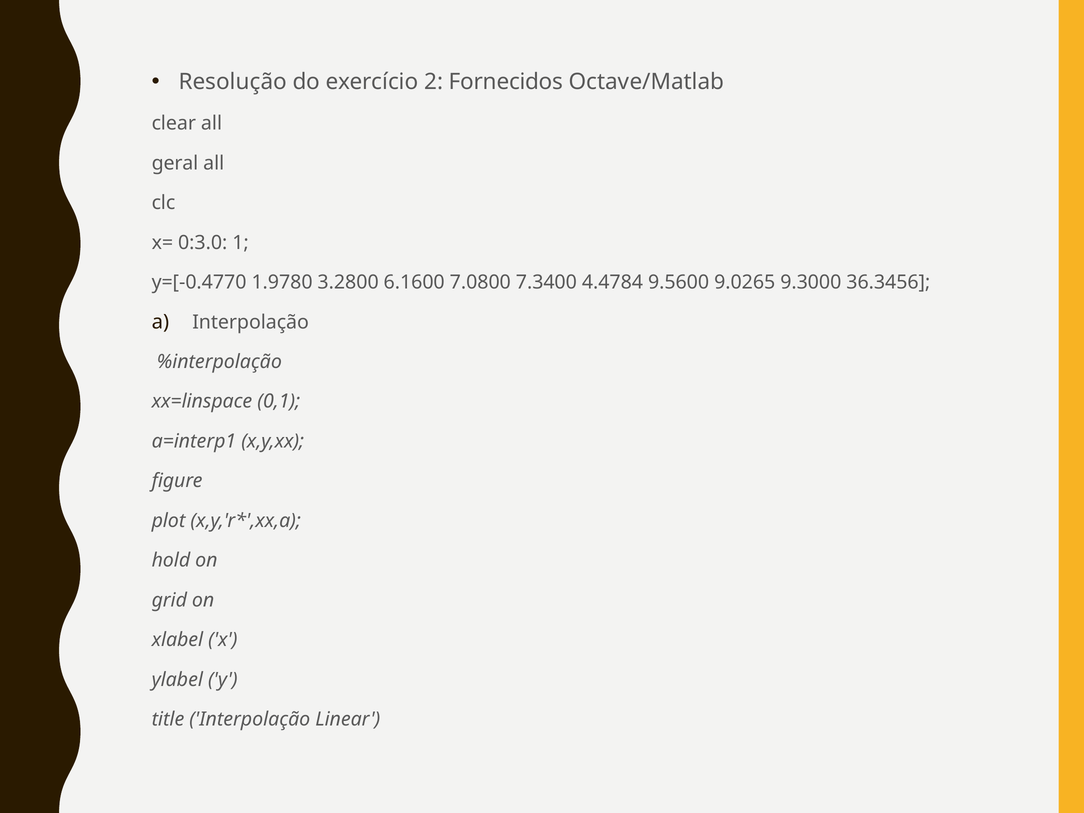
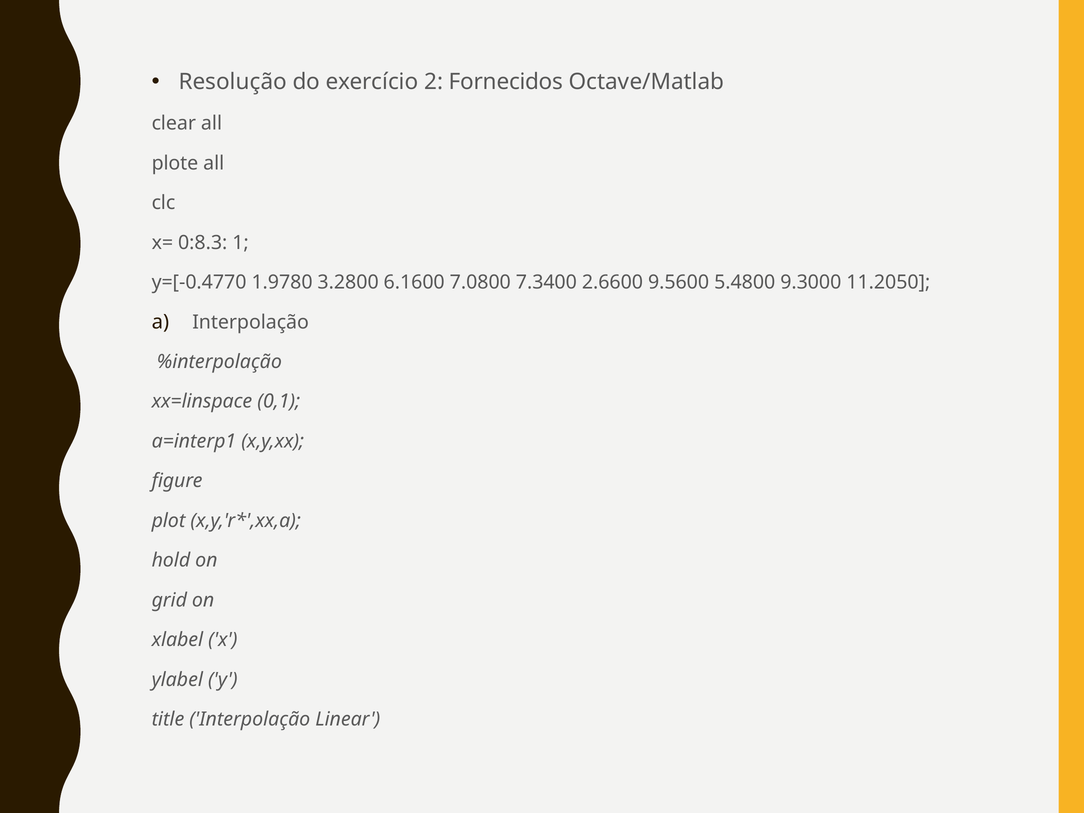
geral: geral -> plote
0:3.0: 0:3.0 -> 0:8.3
4.4784: 4.4784 -> 2.6600
9.0265: 9.0265 -> 5.4800
36.3456: 36.3456 -> 11.2050
